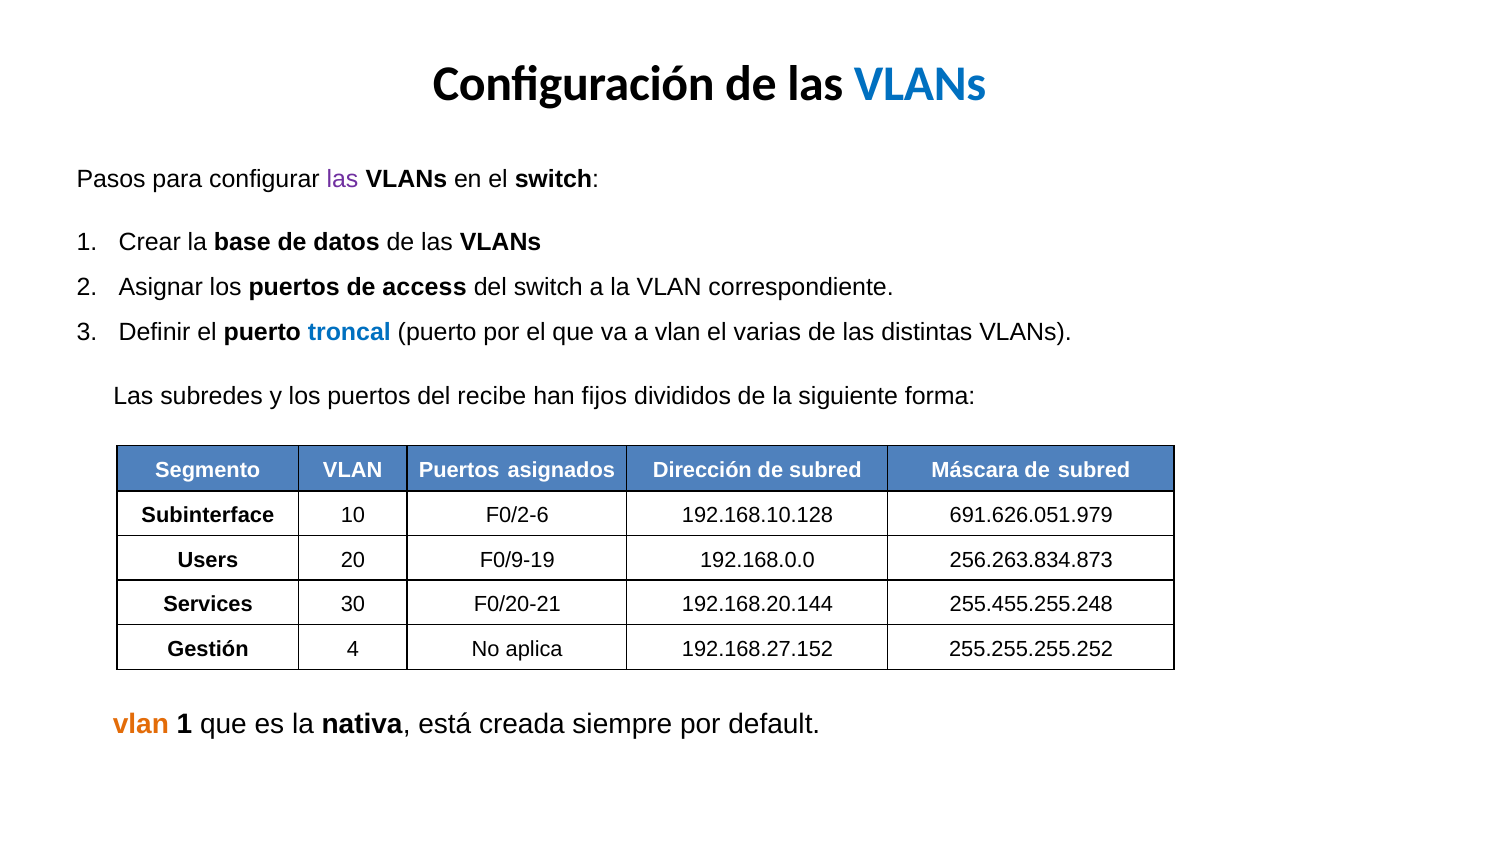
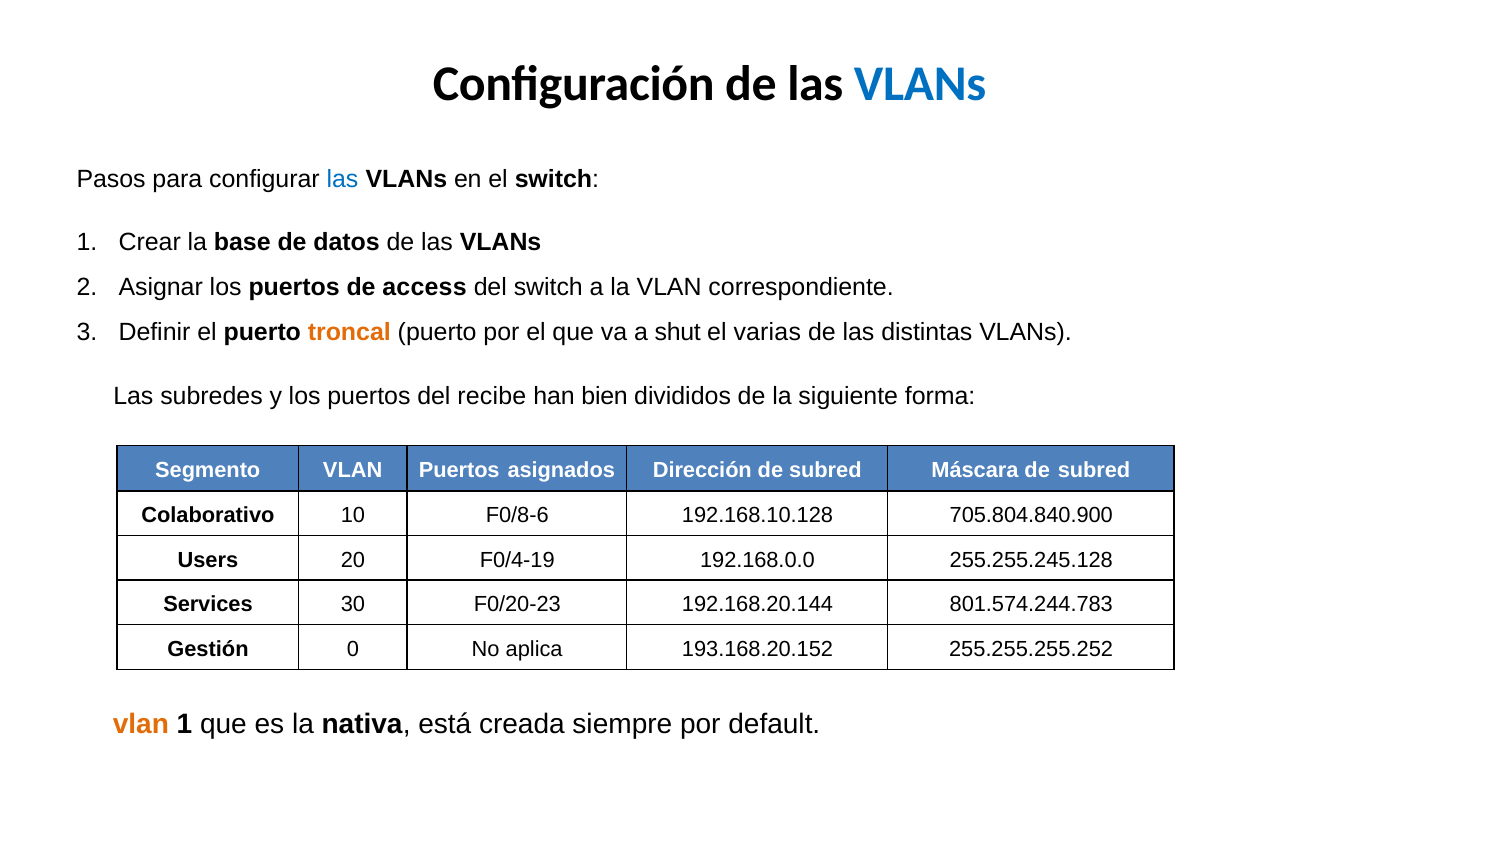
las at (343, 179) colour: purple -> blue
troncal colour: blue -> orange
a vlan: vlan -> shut
fijos: fijos -> bien
Subinterface: Subinterface -> Colaborativo
F0/2-6: F0/2-6 -> F0/8-6
691.626.051.979: 691.626.051.979 -> 705.804.840.900
F0/9-19: F0/9-19 -> F0/4-19
256.263.834.873: 256.263.834.873 -> 255.255.245.128
F0/20-21: F0/20-21 -> F0/20-23
255.455.255.248: 255.455.255.248 -> 801.574.244.783
4: 4 -> 0
192.168.27.152: 192.168.27.152 -> 193.168.20.152
